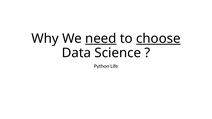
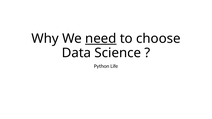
choose underline: present -> none
